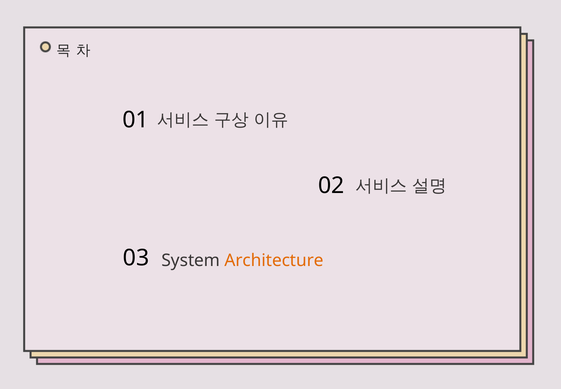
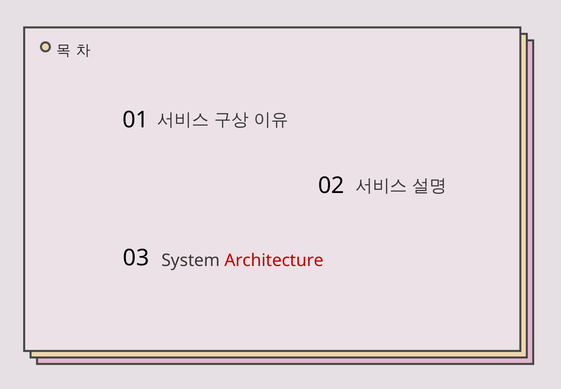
Architecture colour: orange -> red
